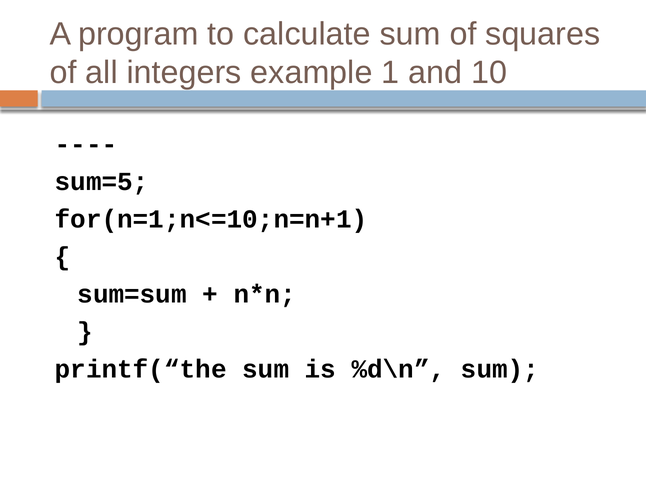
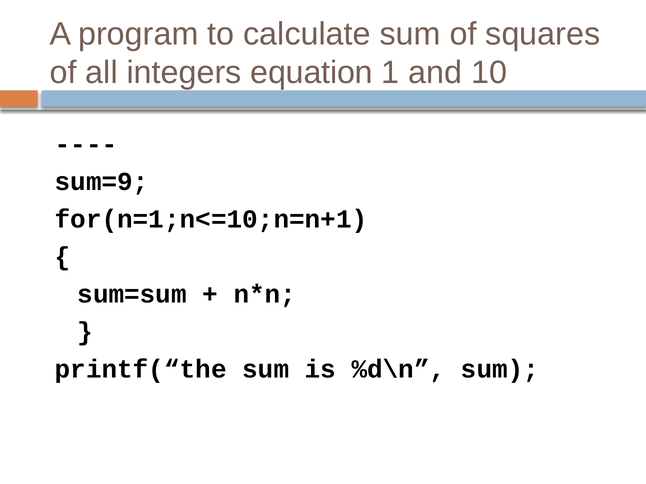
example: example -> equation
sum=5: sum=5 -> sum=9
